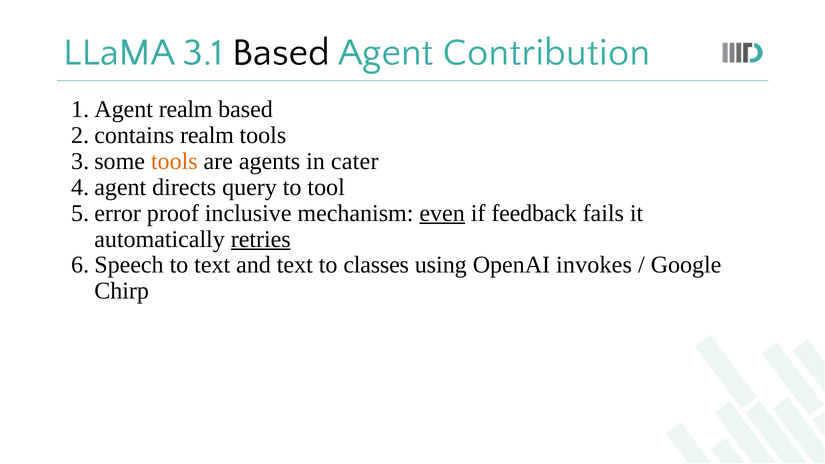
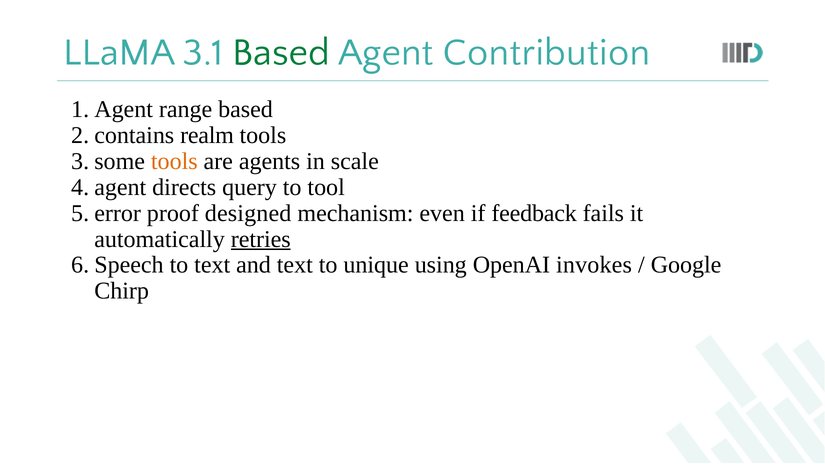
Based at (281, 52) colour: black -> green
realm at (186, 109): realm -> range
cater: cater -> scale
inclusive: inclusive -> designed
even underline: present -> none
classes: classes -> unique
